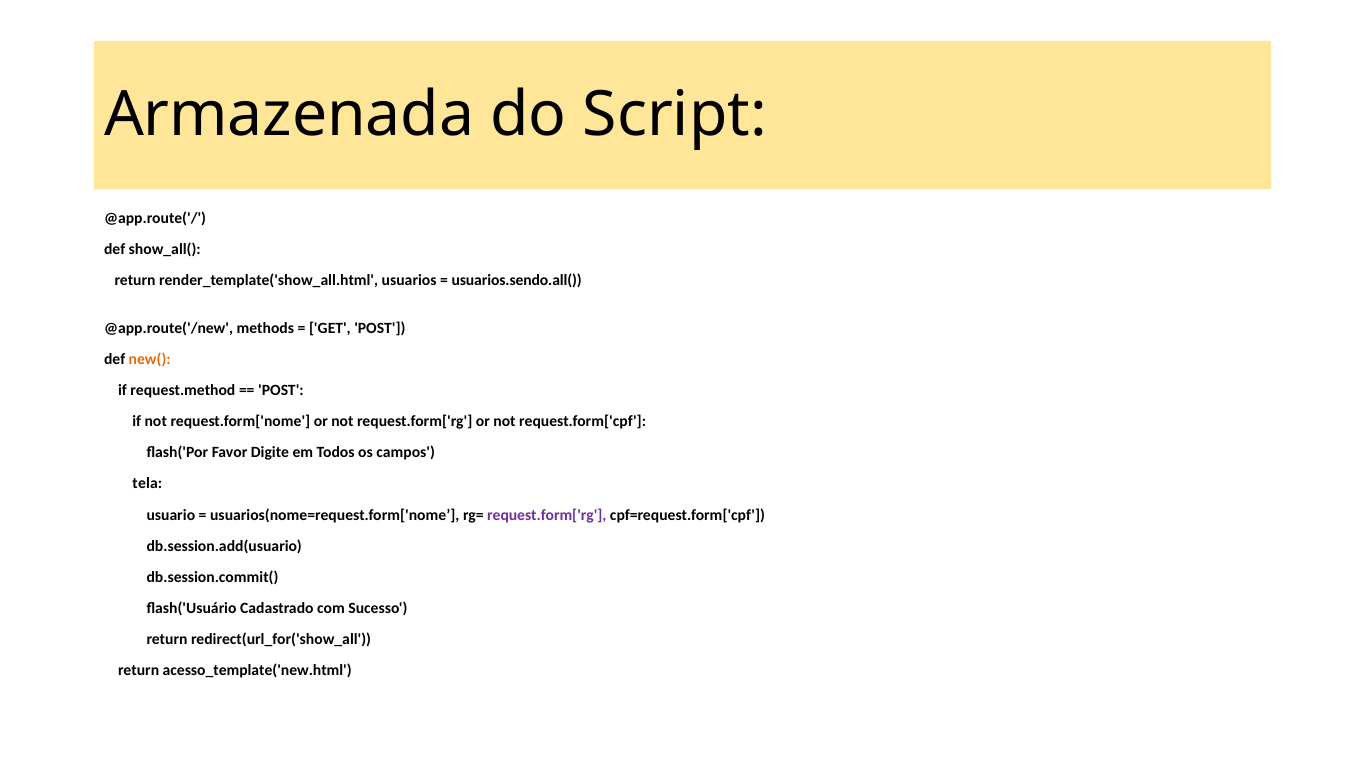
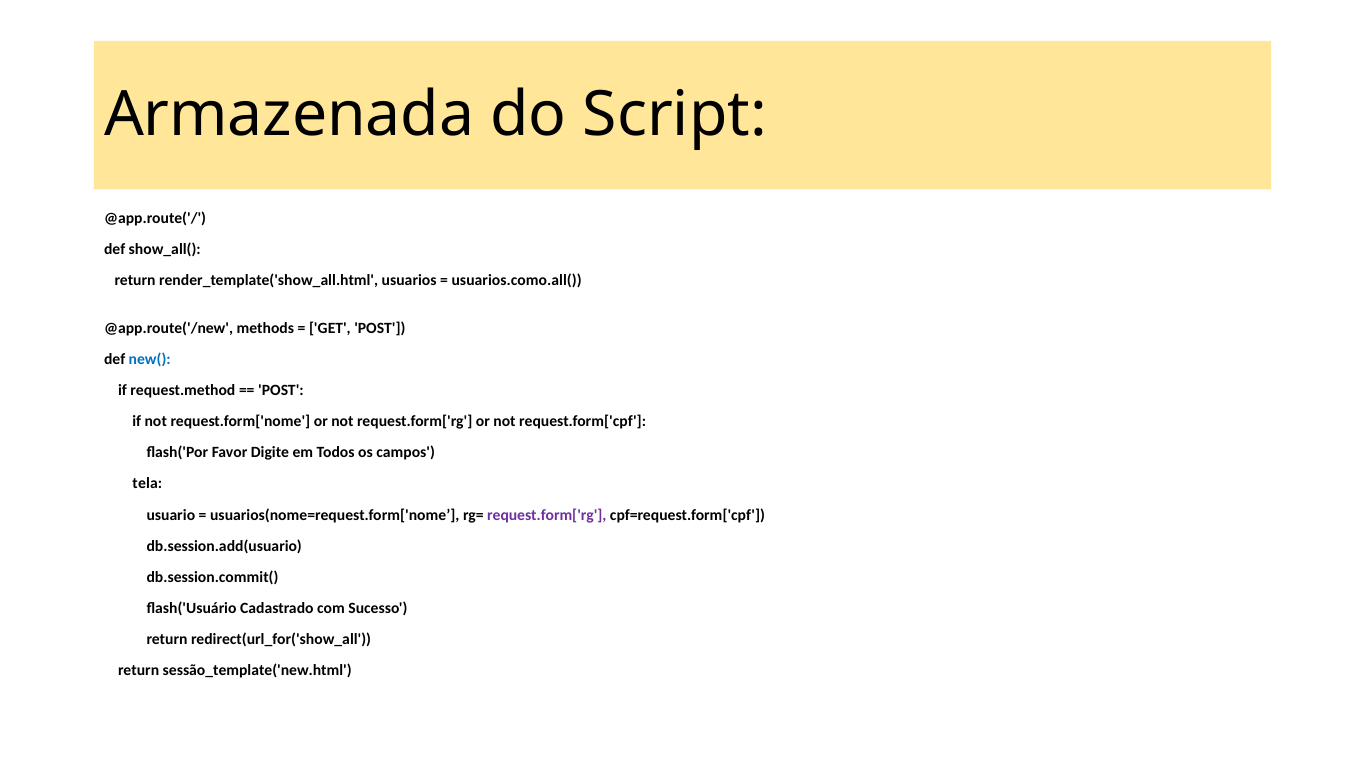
usuarios.sendo.all(: usuarios.sendo.all( -> usuarios.como.all(
new( colour: orange -> blue
acesso_template('new.html: acesso_template('new.html -> sessão_template('new.html
